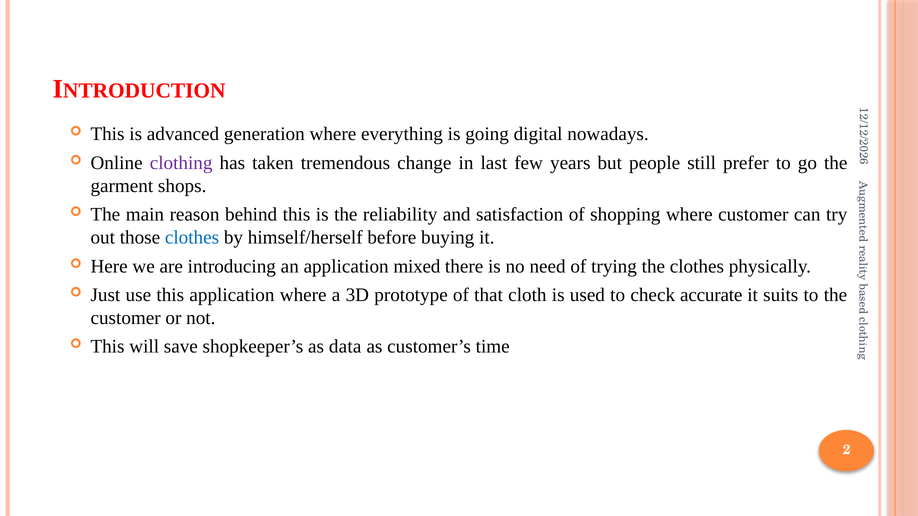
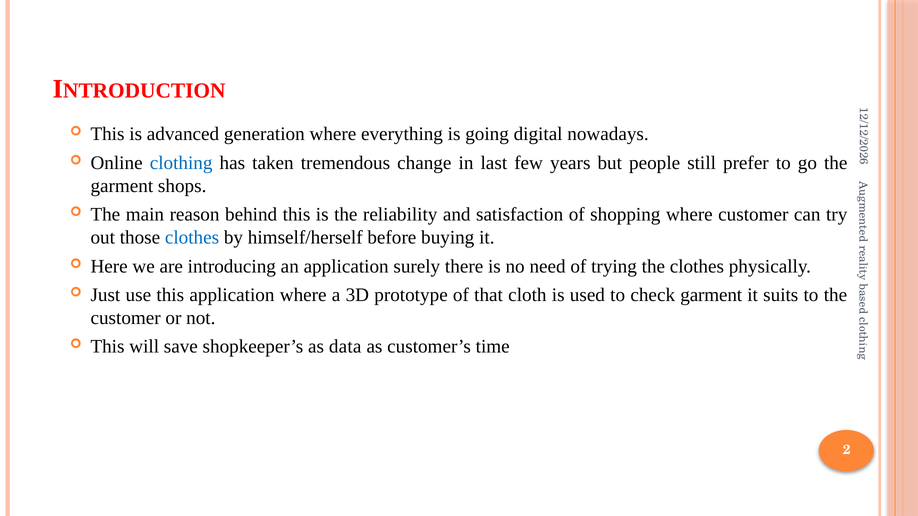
clothing colour: purple -> blue
mixed: mixed -> surely
check accurate: accurate -> garment
